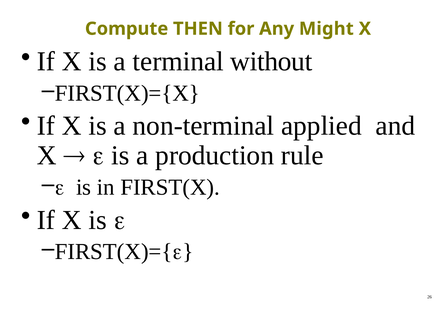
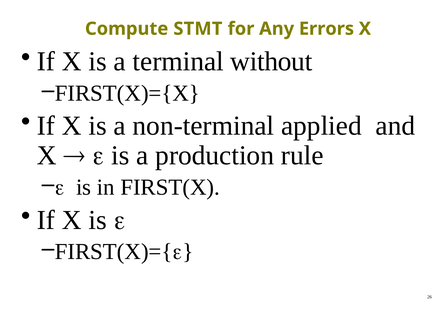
THEN: THEN -> STMT
Might: Might -> Errors
